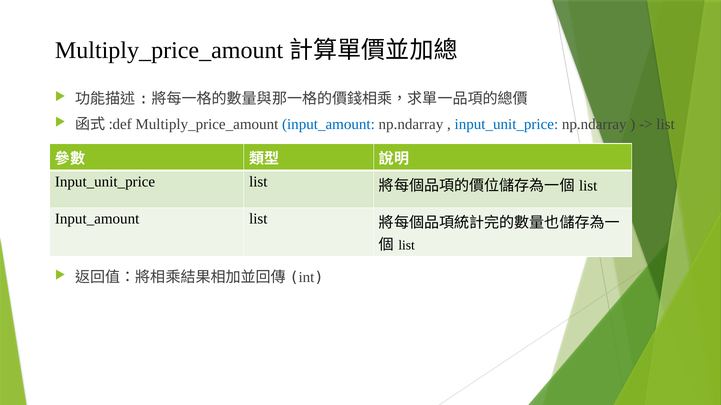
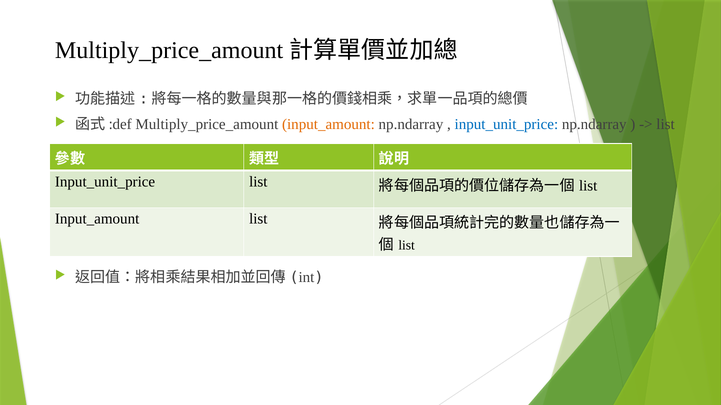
input_amount at (328, 125) colour: blue -> orange
